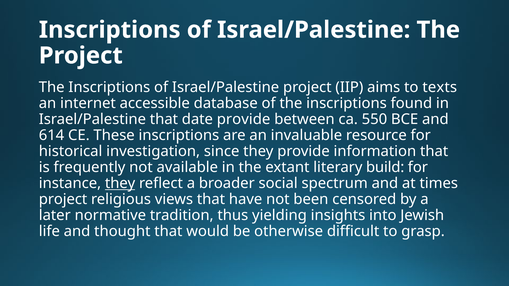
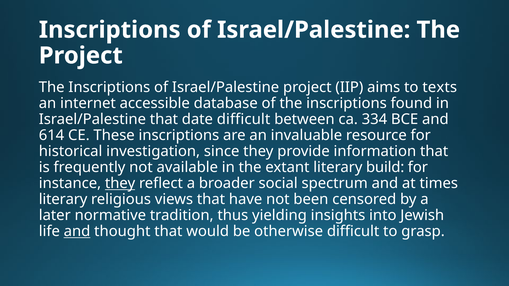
date provide: provide -> difficult
550: 550 -> 334
project at (63, 199): project -> literary
and at (77, 232) underline: none -> present
